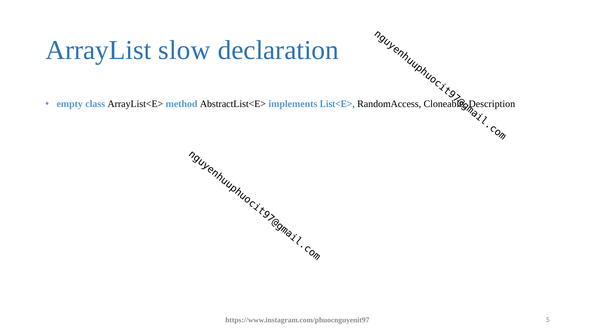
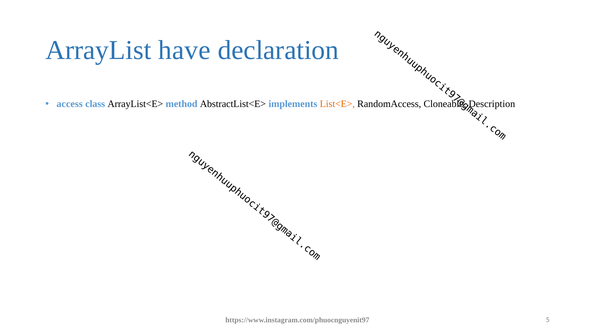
slow: slow -> have
empty: empty -> access
List<E> colour: blue -> orange
